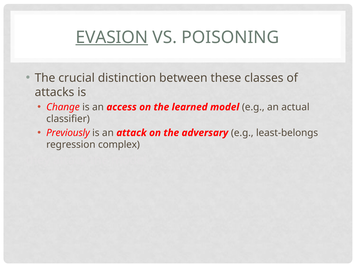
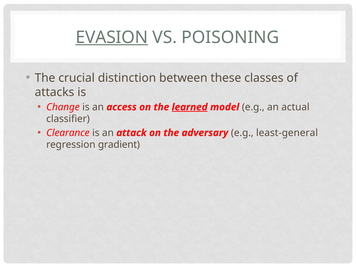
learned underline: none -> present
Previously: Previously -> Clearance
least-belongs: least-belongs -> least-general
complex: complex -> gradient
